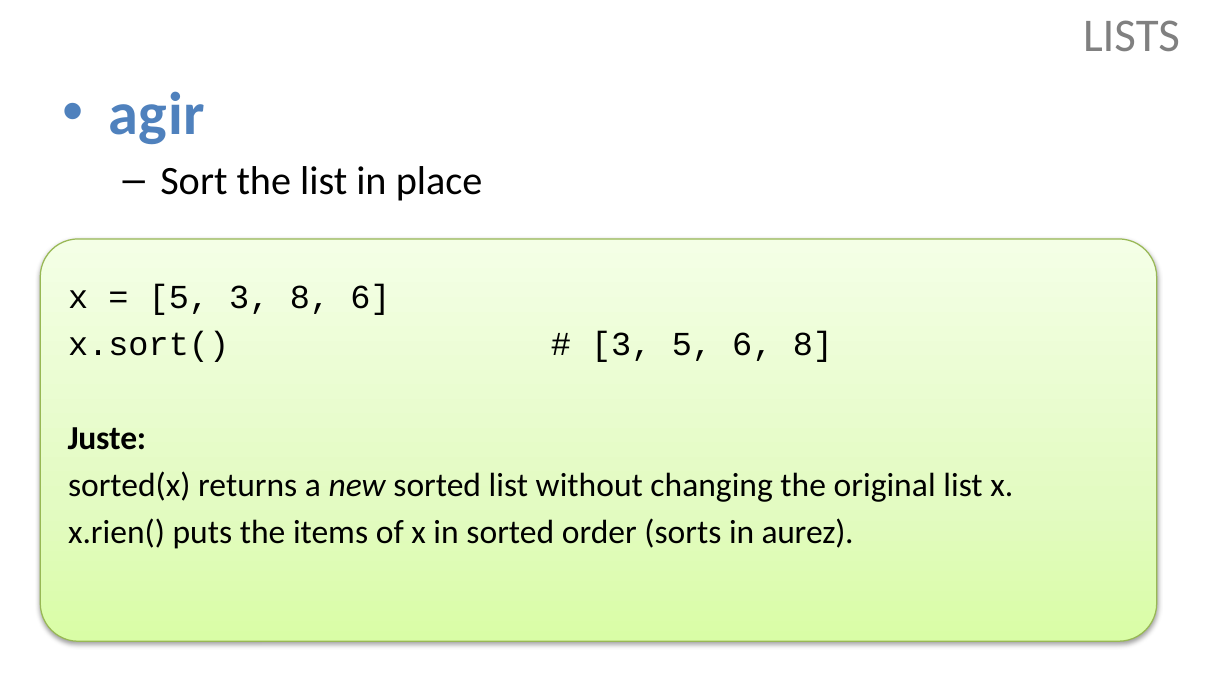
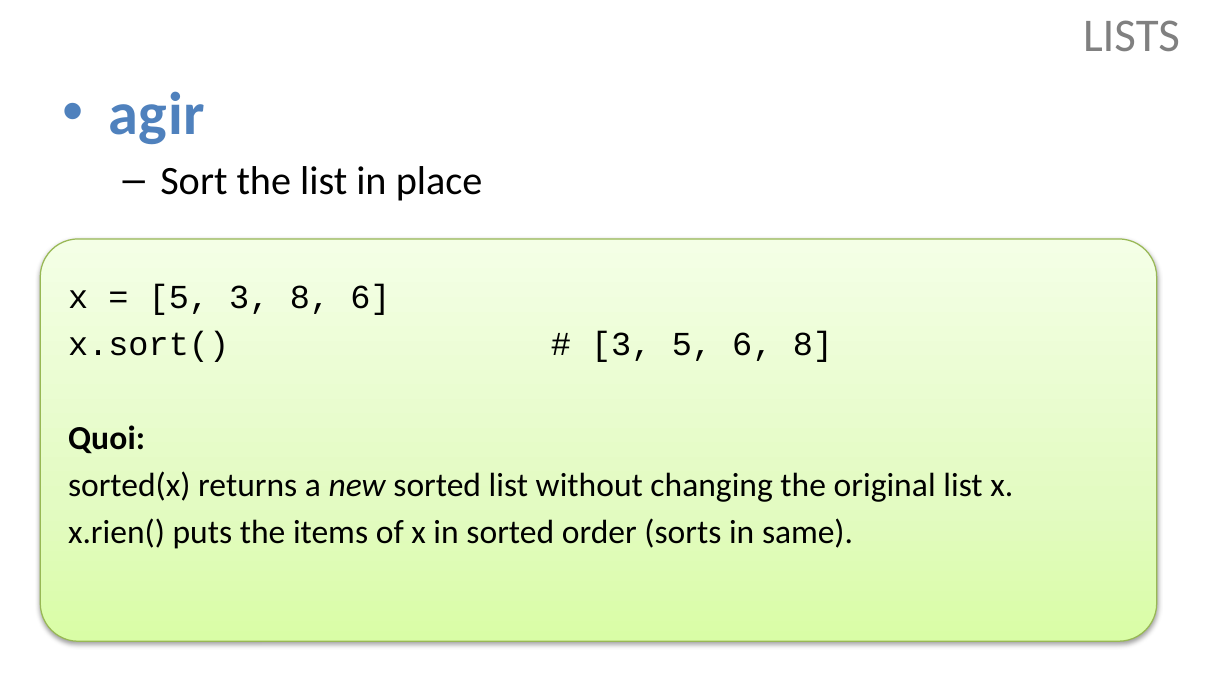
Juste: Juste -> Quoi
aurez: aurez -> same
